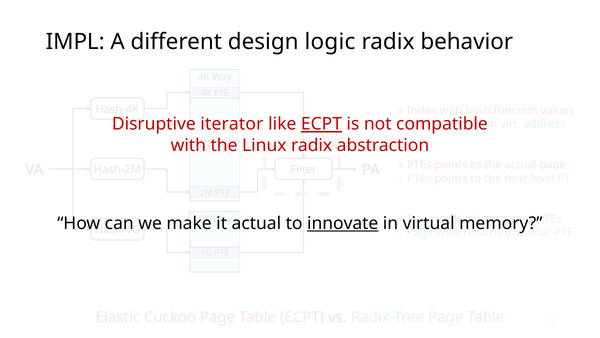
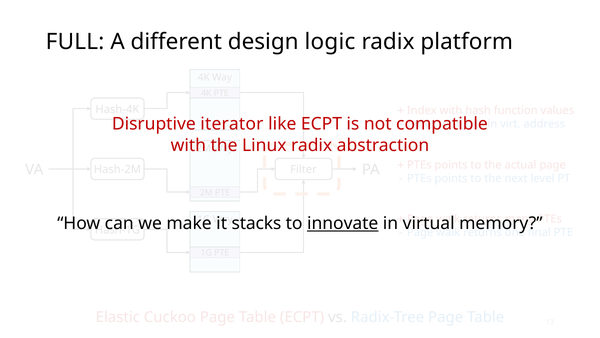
IMPL: IMPL -> FULL
behavior: behavior -> platform
ECPT at (321, 124) underline: present -> none
actual at (256, 223): actual -> stacks
